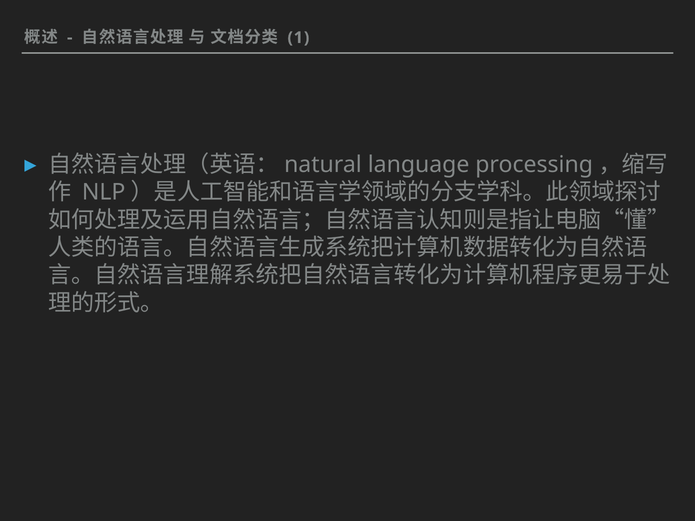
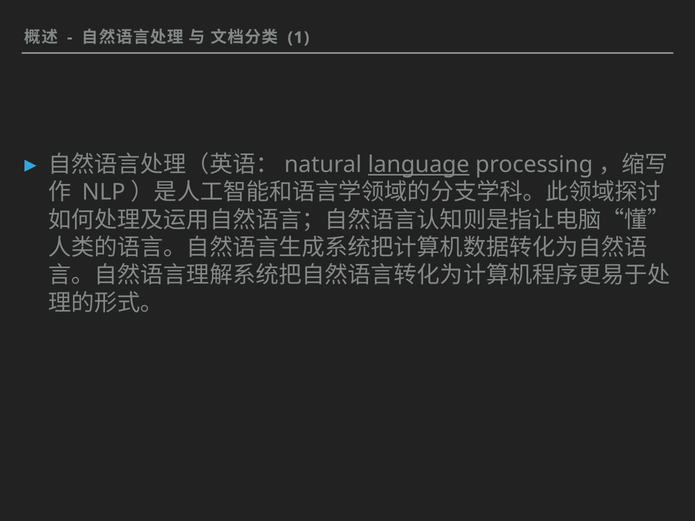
language underline: none -> present
